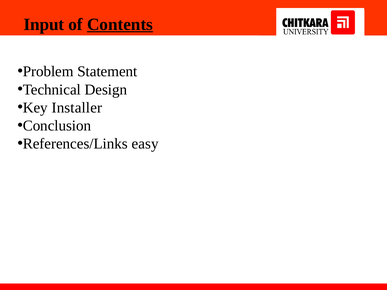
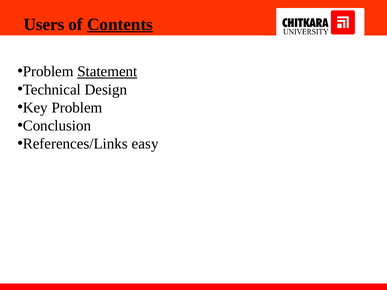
Input: Input -> Users
Statement underline: none -> present
Key Installer: Installer -> Problem
